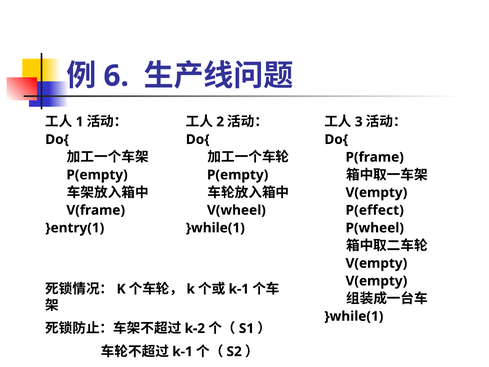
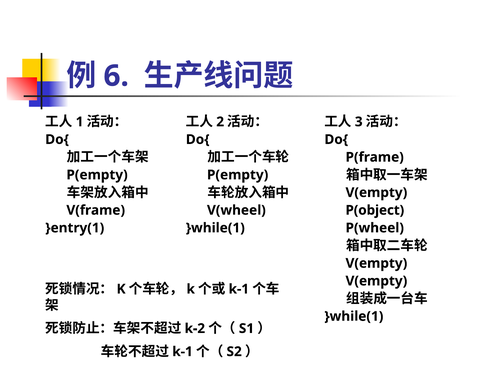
P(effect: P(effect -> P(object
